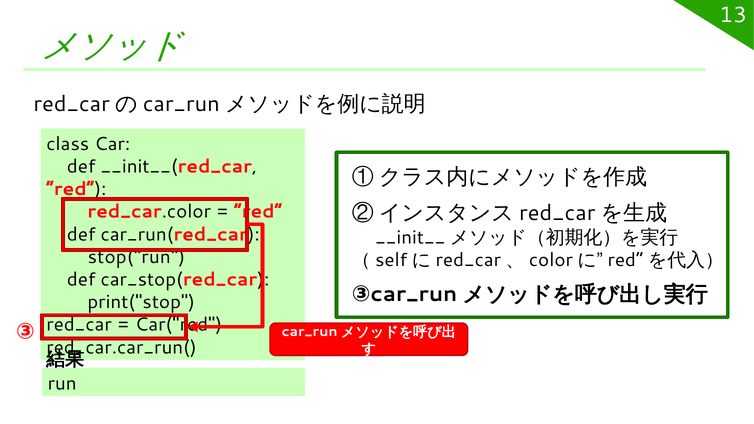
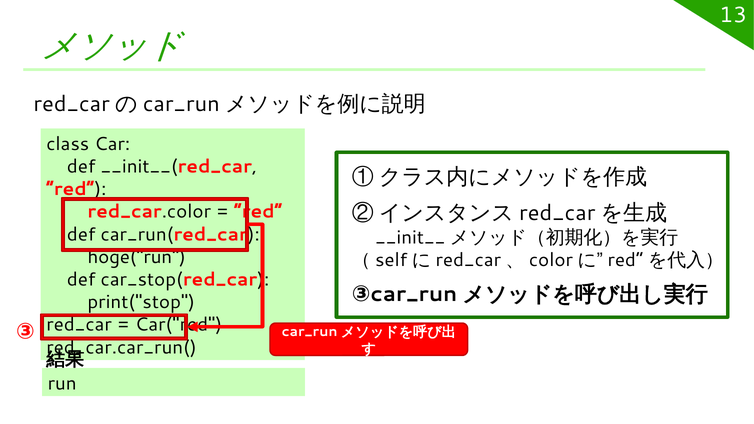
stop("run: stop("run -> hoge("run
